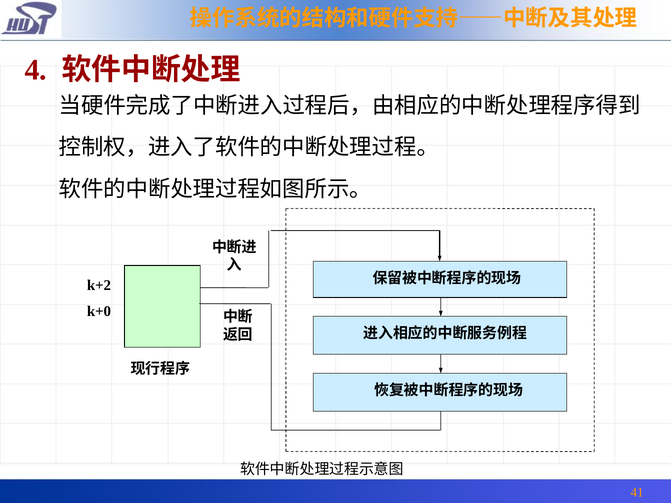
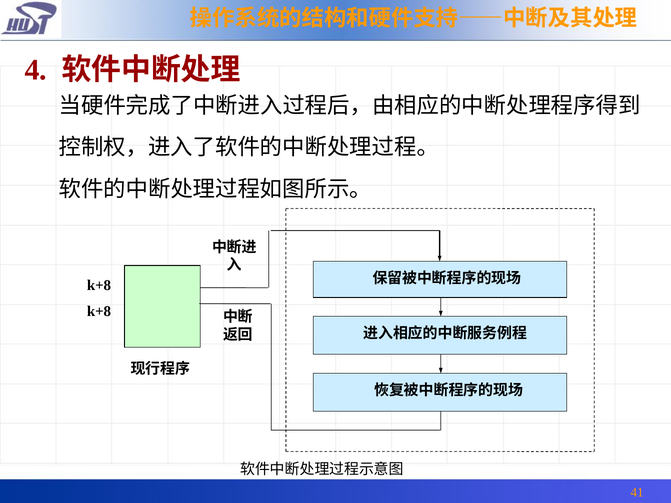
k+2 at (99, 285): k+2 -> k+8
k+0 at (99, 311): k+0 -> k+8
